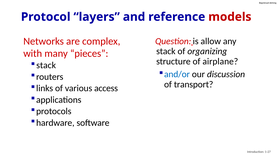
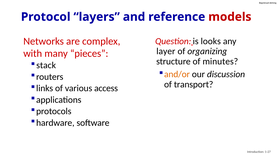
allow: allow -> looks
stack at (166, 51): stack -> layer
airplane: airplane -> minutes
and/or colour: blue -> orange
